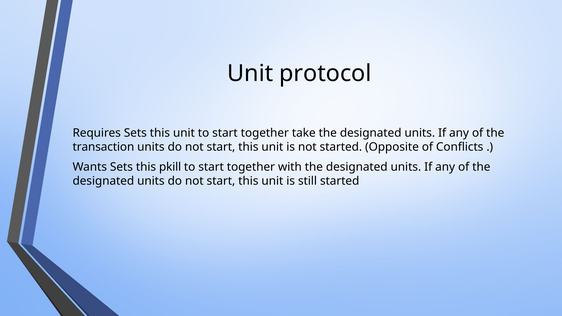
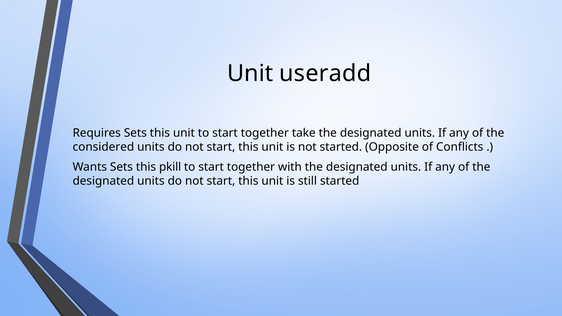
protocol: protocol -> useradd
transaction: transaction -> considered
